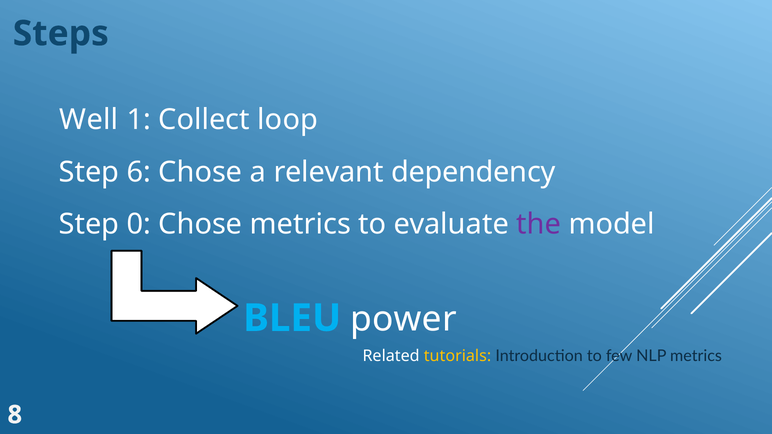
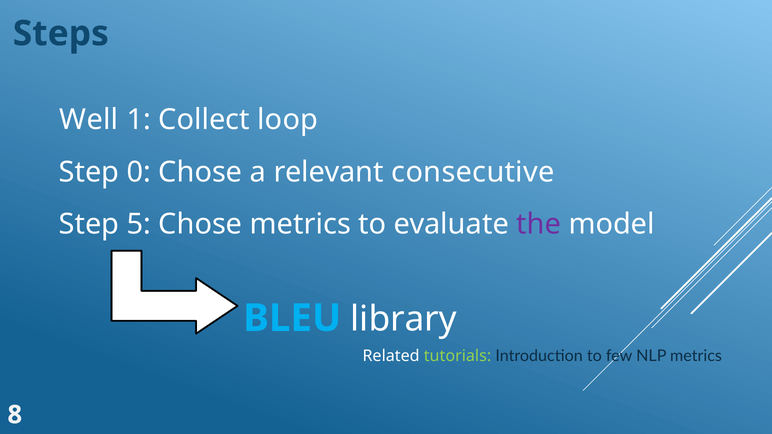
6: 6 -> 0
dependency: dependency -> consecutive
0: 0 -> 5
power: power -> library
tutorials colour: yellow -> light green
